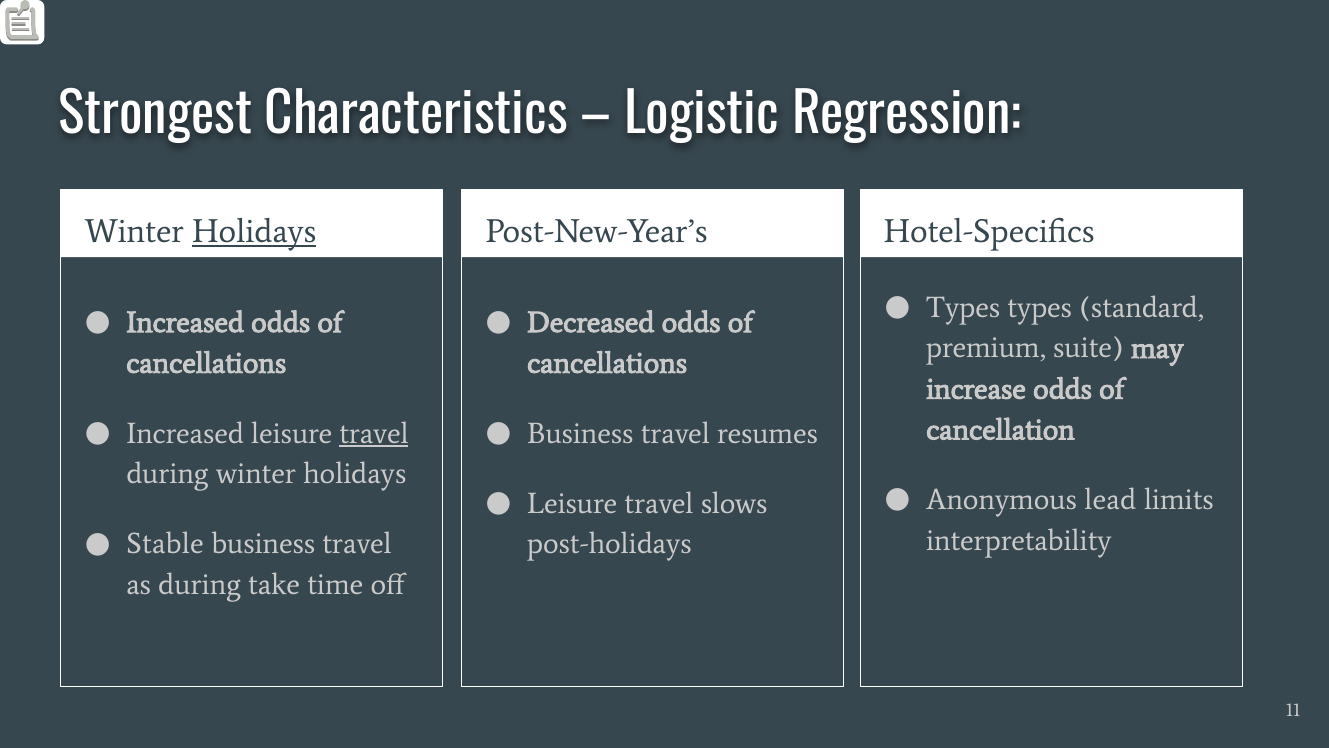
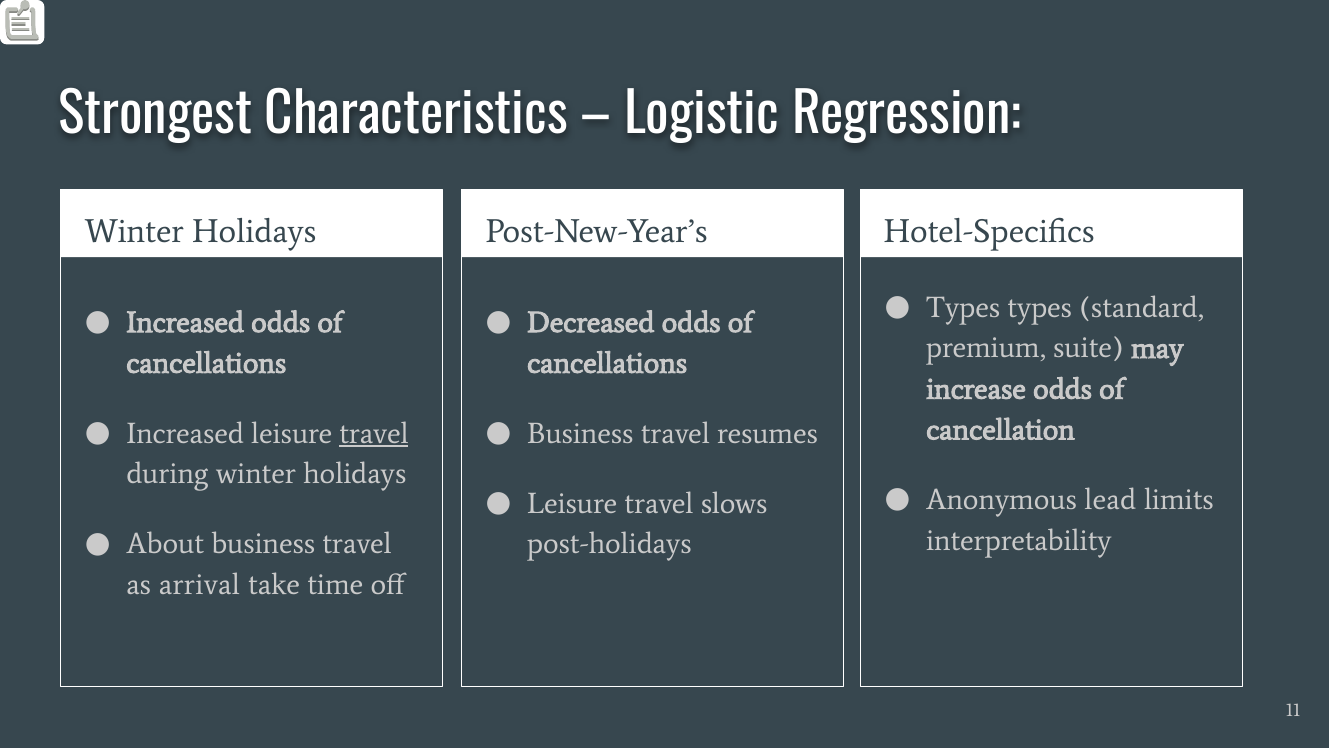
Holidays at (254, 231) underline: present -> none
Stable: Stable -> About
as during: during -> arrival
